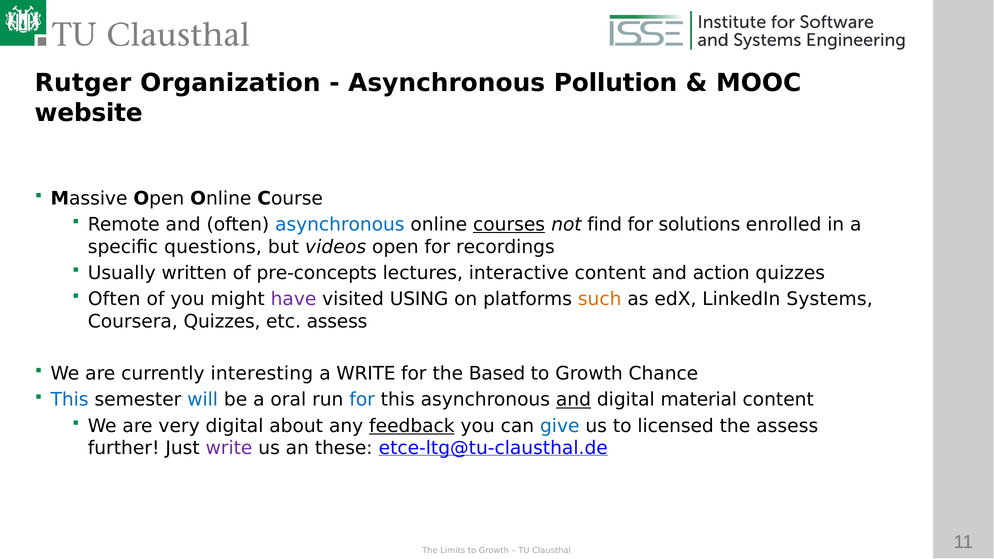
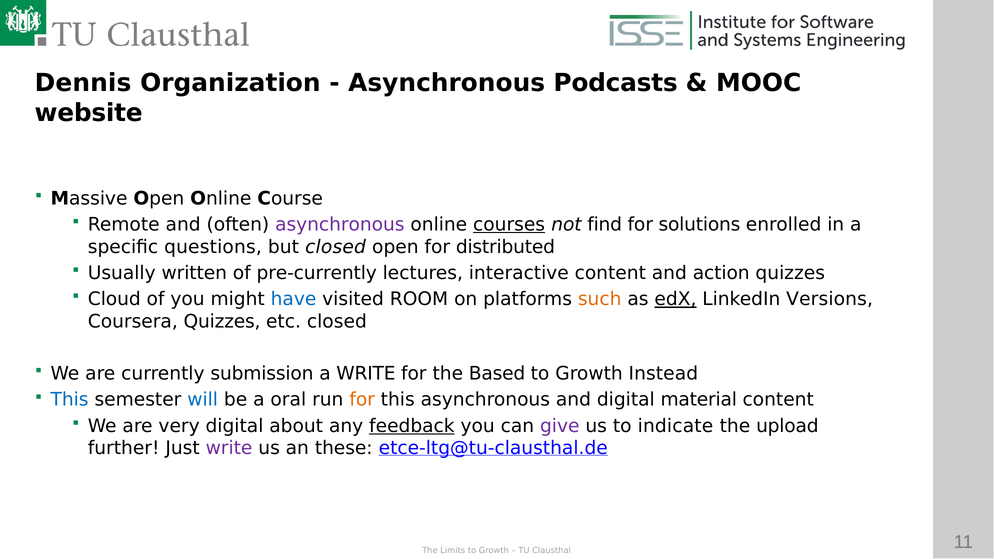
Rutger: Rutger -> Dennis
Pollution: Pollution -> Podcasts
asynchronous at (340, 225) colour: blue -> purple
but videos: videos -> closed
recordings: recordings -> distributed
pre-concepts: pre-concepts -> pre-currently
Often at (114, 299): Often -> Cloud
have colour: purple -> blue
USING: USING -> ROOM
edX underline: none -> present
Systems: Systems -> Versions
etc assess: assess -> closed
interesting: interesting -> submission
Chance: Chance -> Instead
for at (362, 400) colour: blue -> orange
and at (573, 400) underline: present -> none
give colour: blue -> purple
licensed: licensed -> indicate
the assess: assess -> upload
